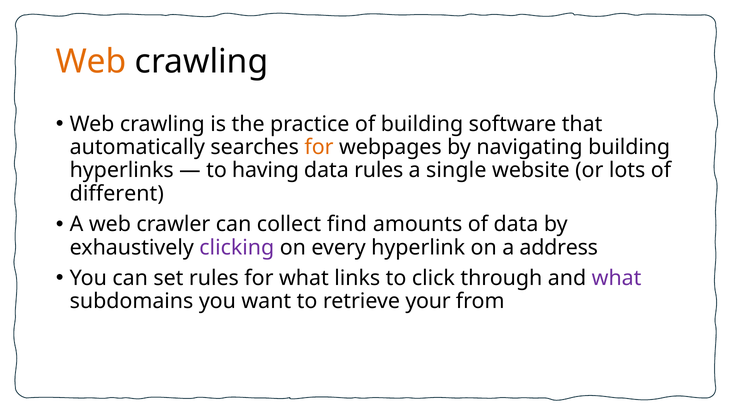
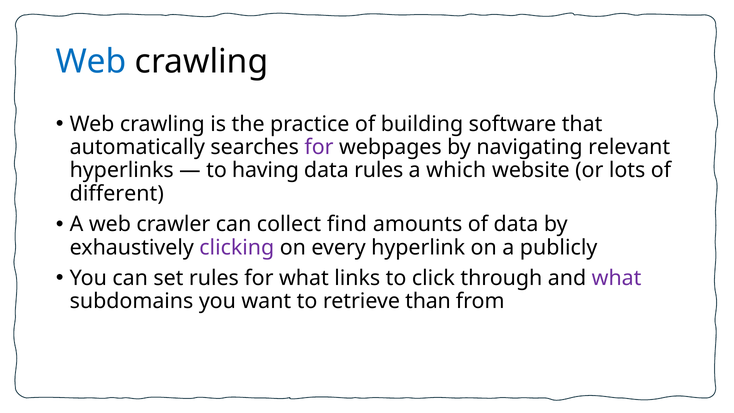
Web at (91, 62) colour: orange -> blue
for at (319, 147) colour: orange -> purple
navigating building: building -> relevant
single: single -> which
address: address -> publicly
your: your -> than
